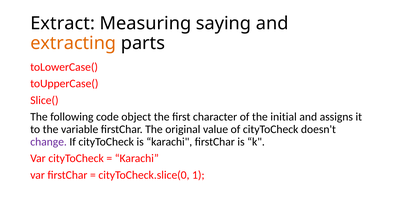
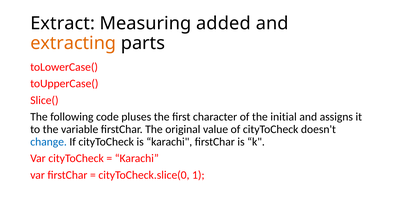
saying: saying -> added
object: object -> pluses
change colour: purple -> blue
